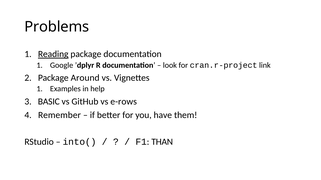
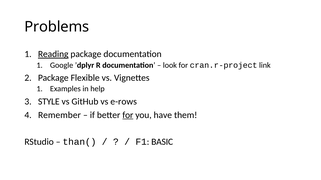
Around: Around -> Flexible
BASIC: BASIC -> STYLE
for at (128, 115) underline: none -> present
into(: into( -> than(
THAN: THAN -> BASIC
